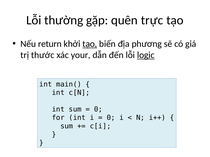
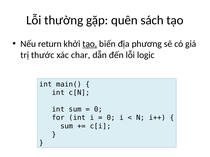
trực: trực -> sách
your: your -> char
logic underline: present -> none
